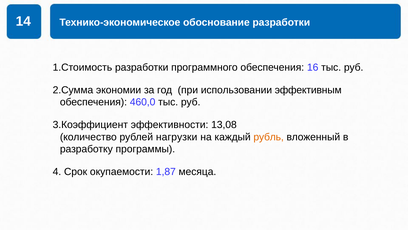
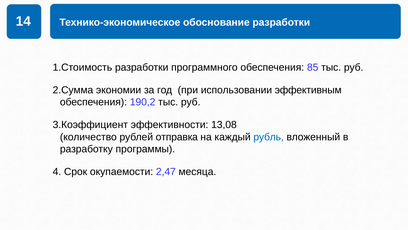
16: 16 -> 85
460,0: 460,0 -> 190,2
нагрузки: нагрузки -> отправка
рубль colour: orange -> blue
1,87: 1,87 -> 2,47
